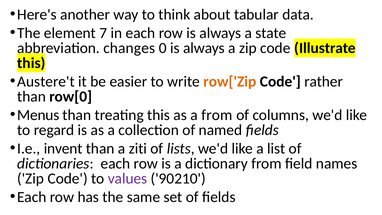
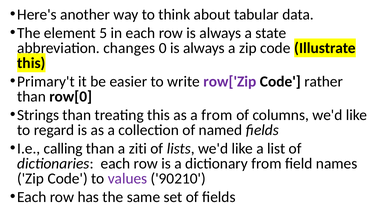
7: 7 -> 5
Austere't: Austere't -> Primary't
row['Zip colour: orange -> purple
Menus: Menus -> Strings
invent: invent -> calling
